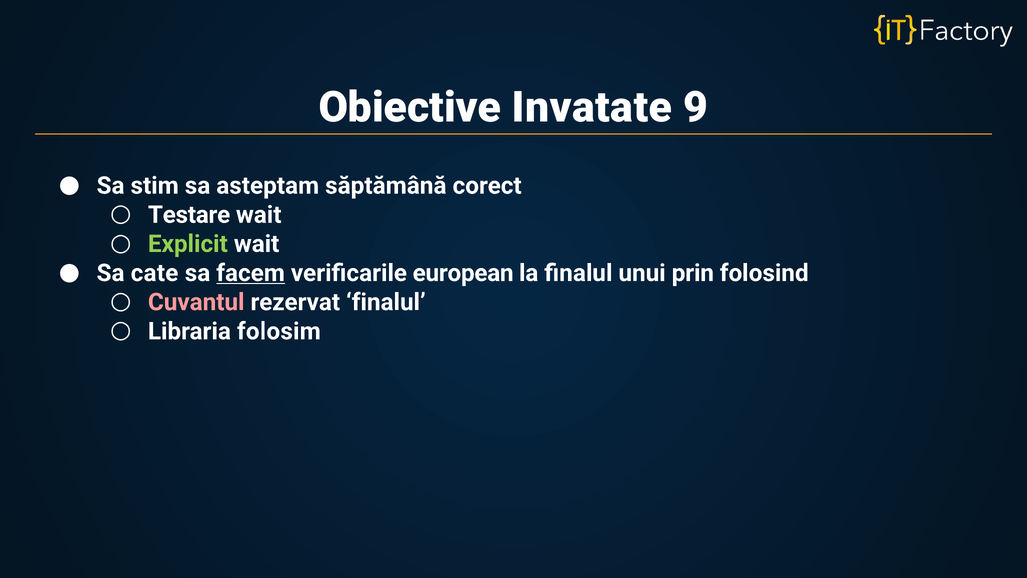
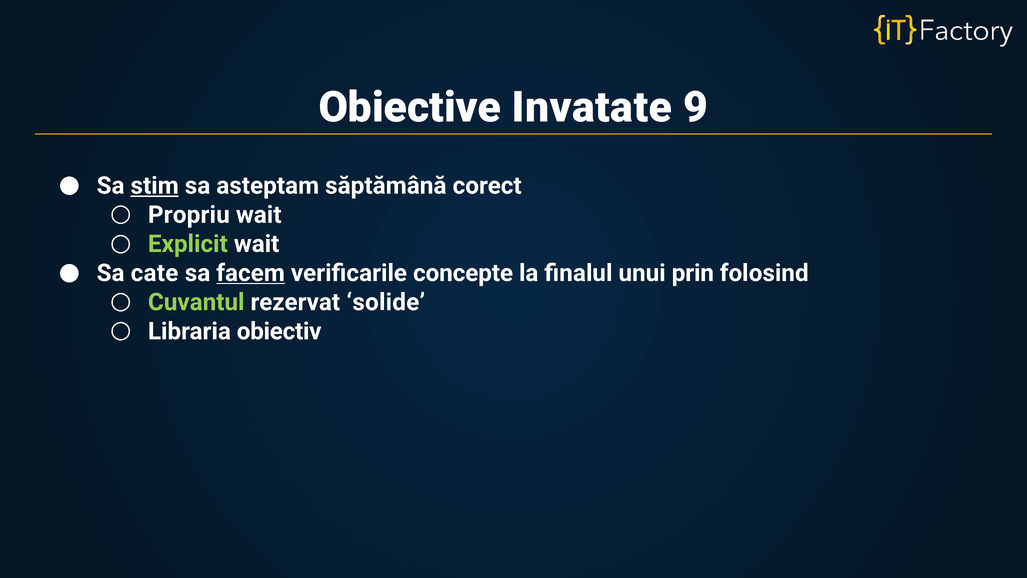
stim underline: none -> present
Testare: Testare -> Propriu
european: european -> concepte
Cuvantul colour: pink -> light green
rezervat finalul: finalul -> solide
folosim: folosim -> obiectiv
